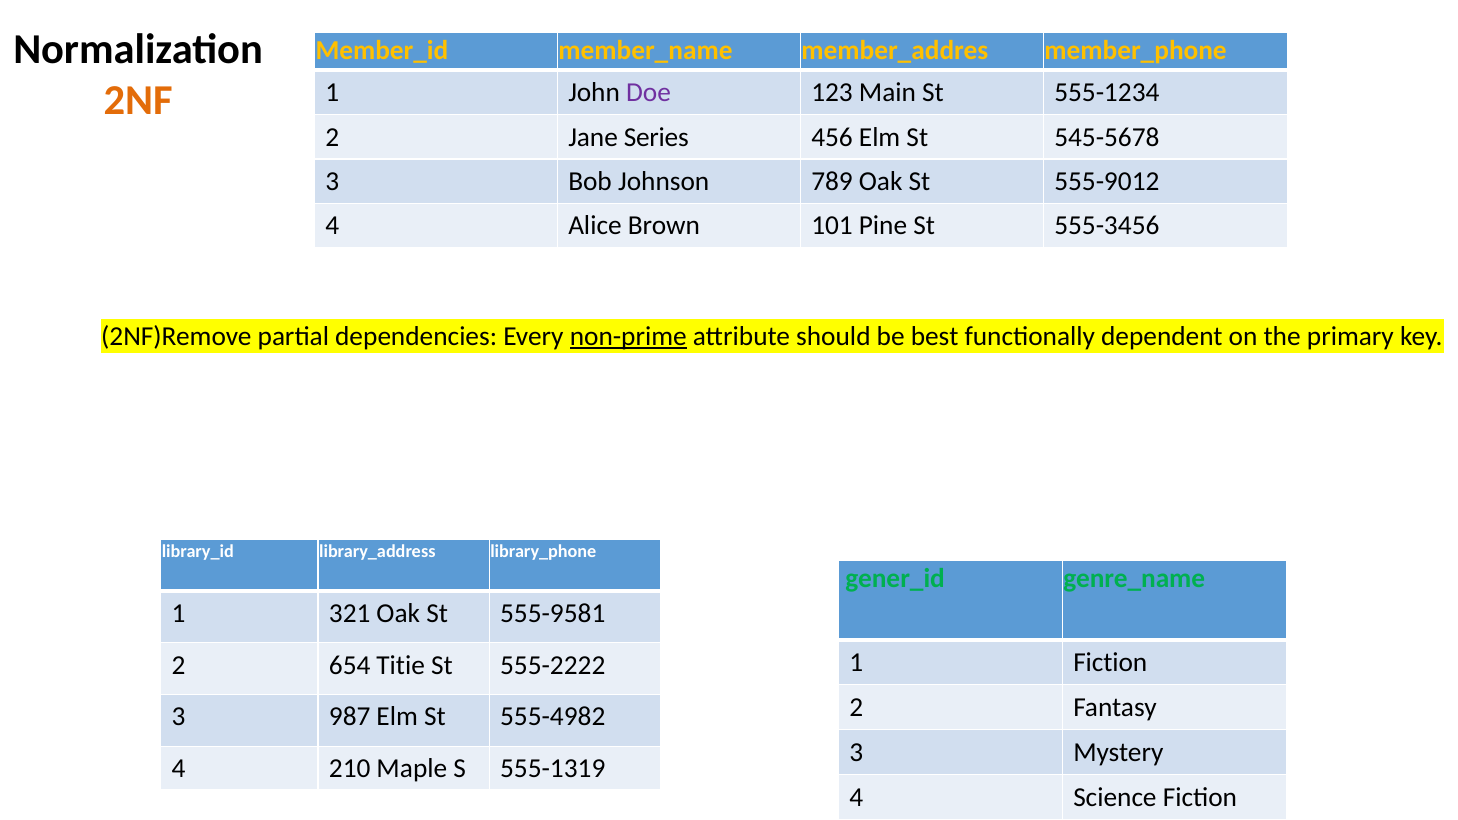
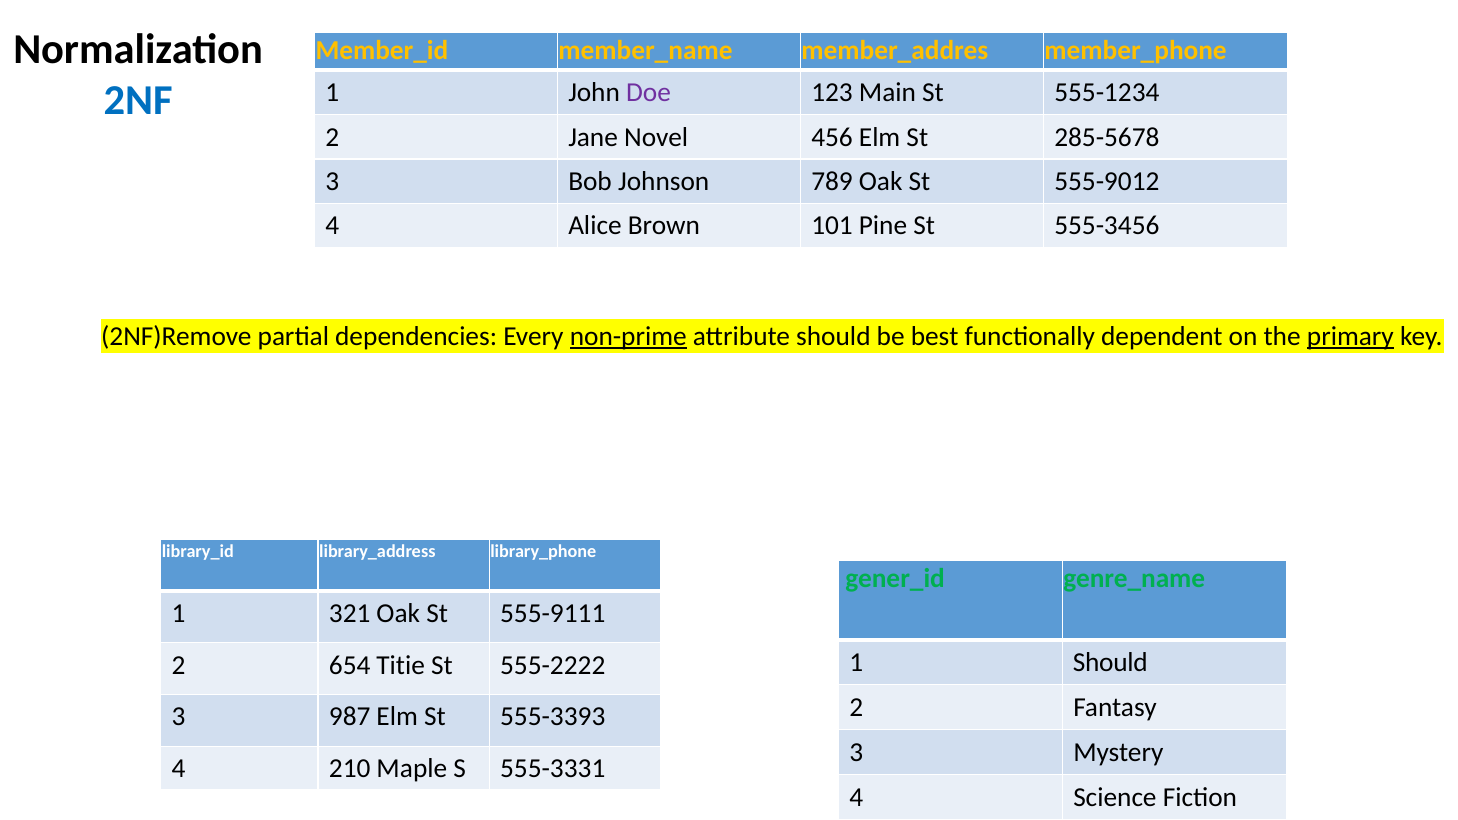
2NF colour: orange -> blue
Series: Series -> Novel
545-5678: 545-5678 -> 285-5678
primary underline: none -> present
555-9581: 555-9581 -> 555-9111
1 Fiction: Fiction -> Should
555-4982: 555-4982 -> 555-3393
555-1319: 555-1319 -> 555-3331
